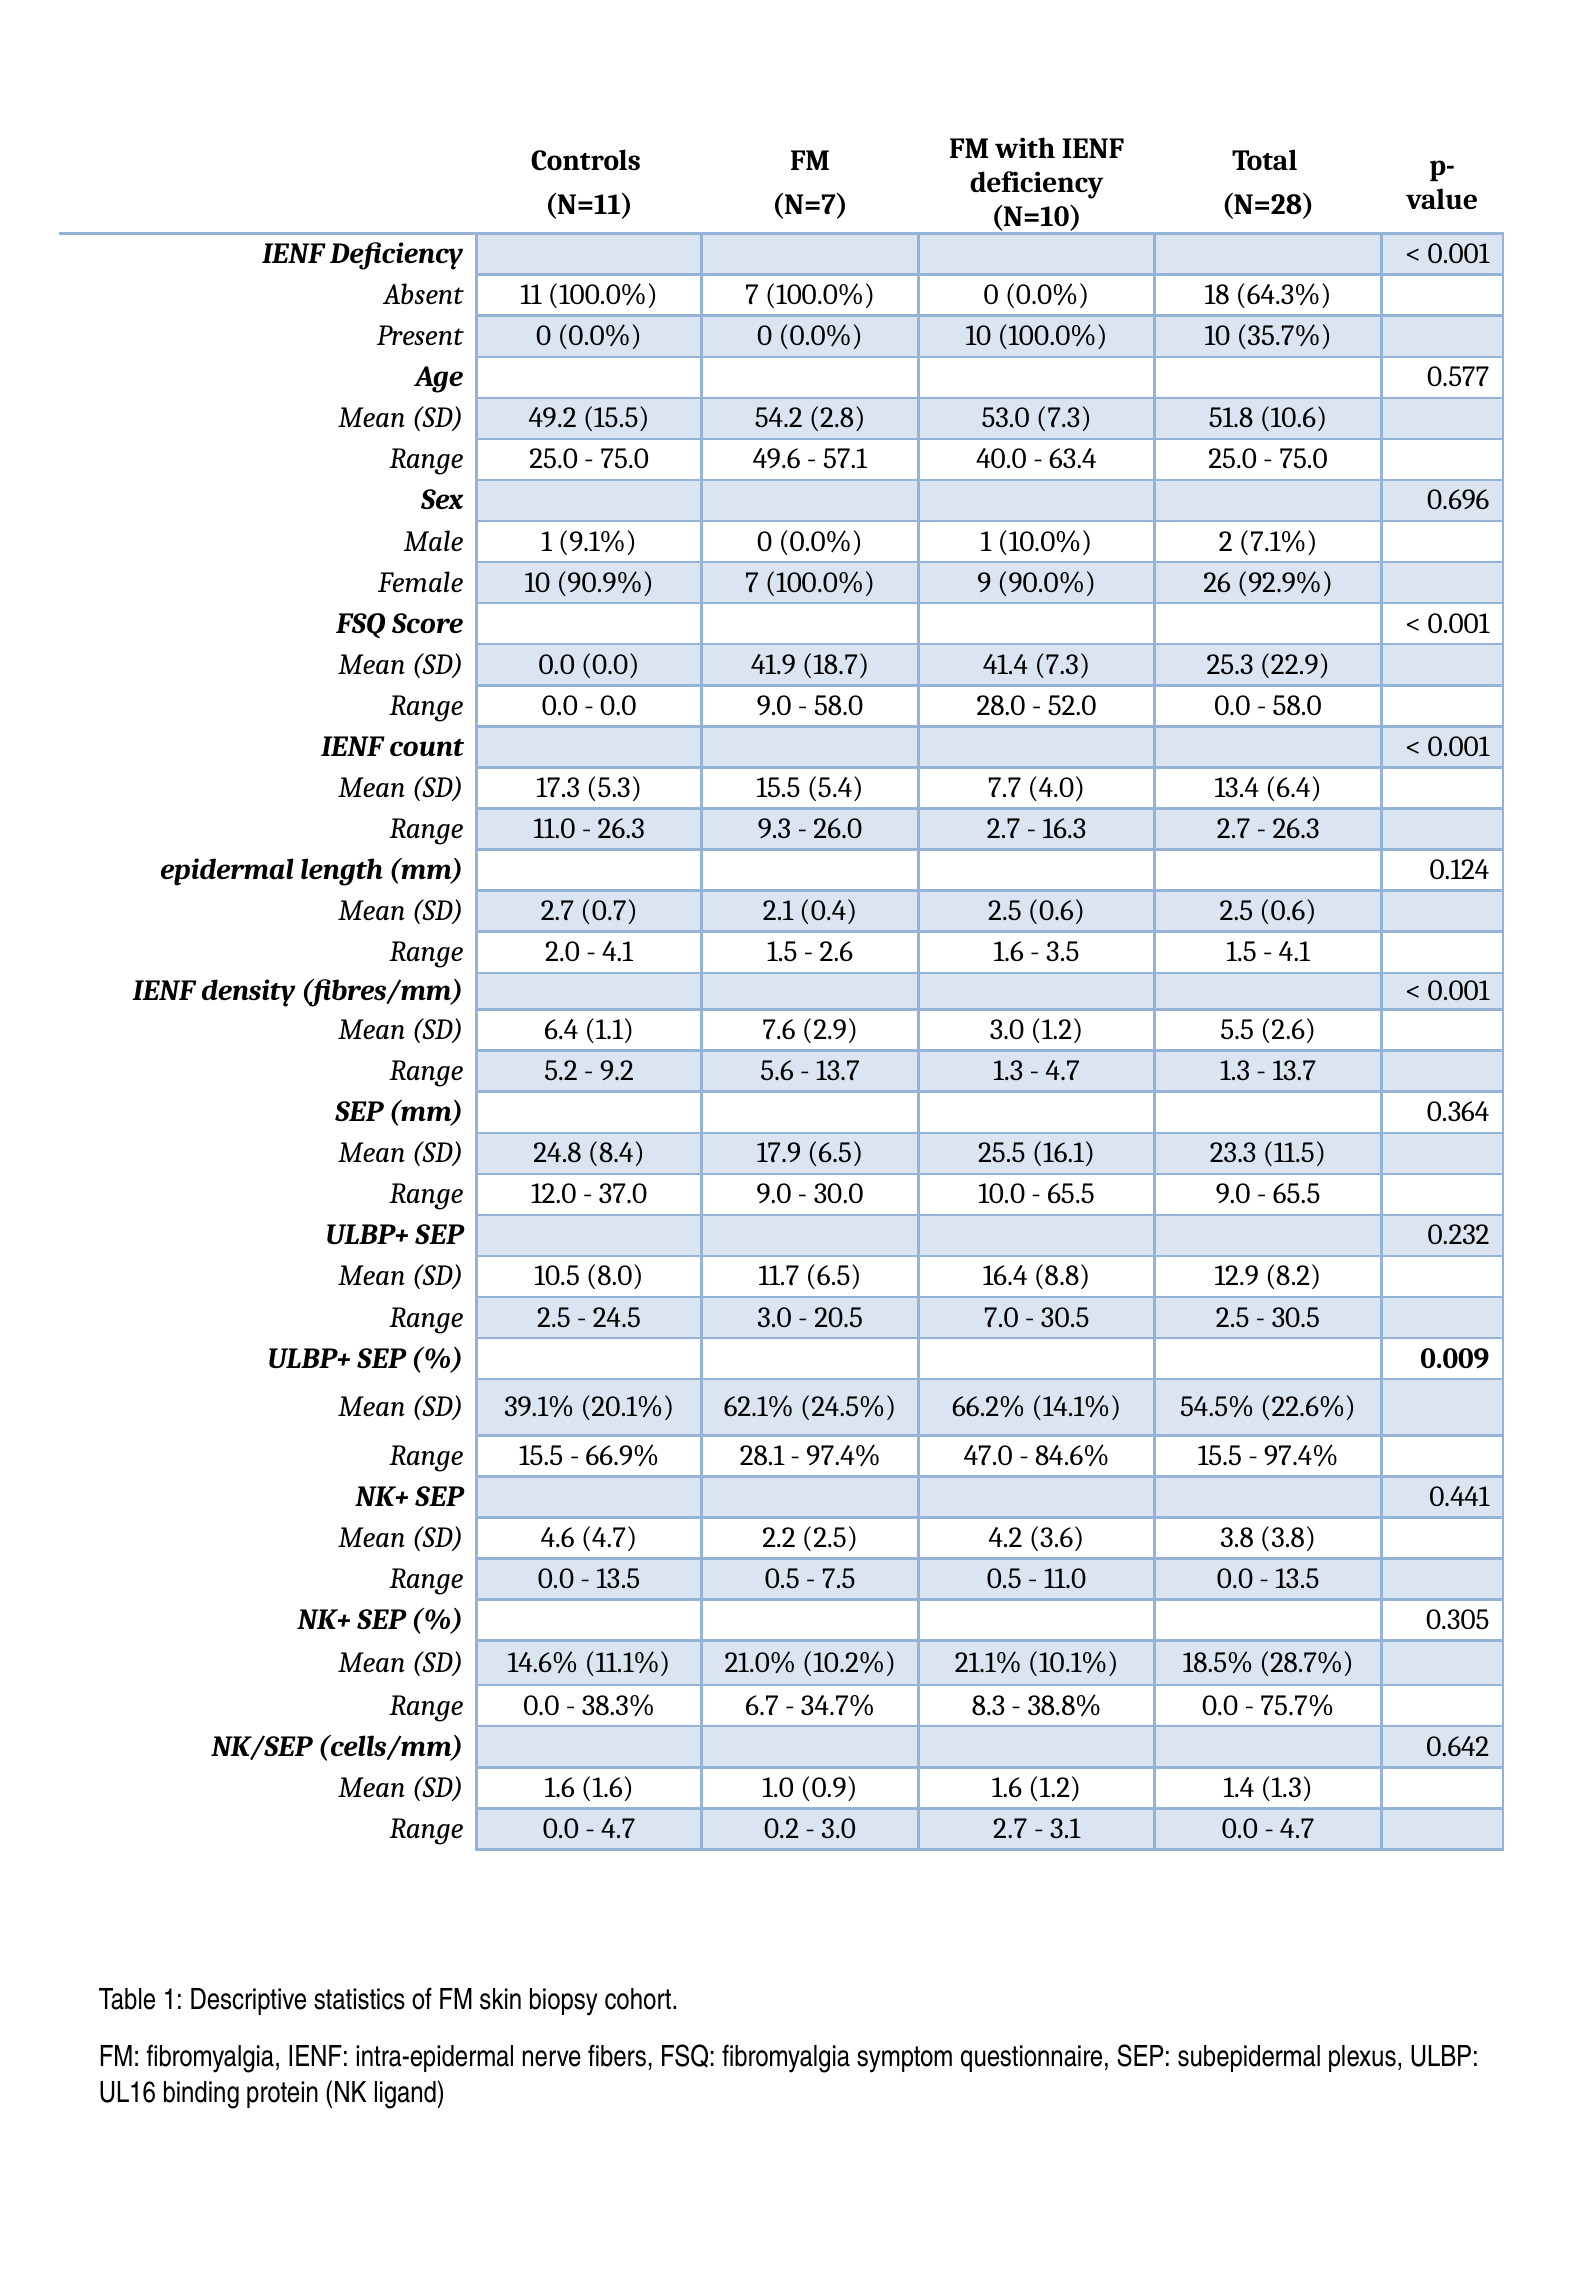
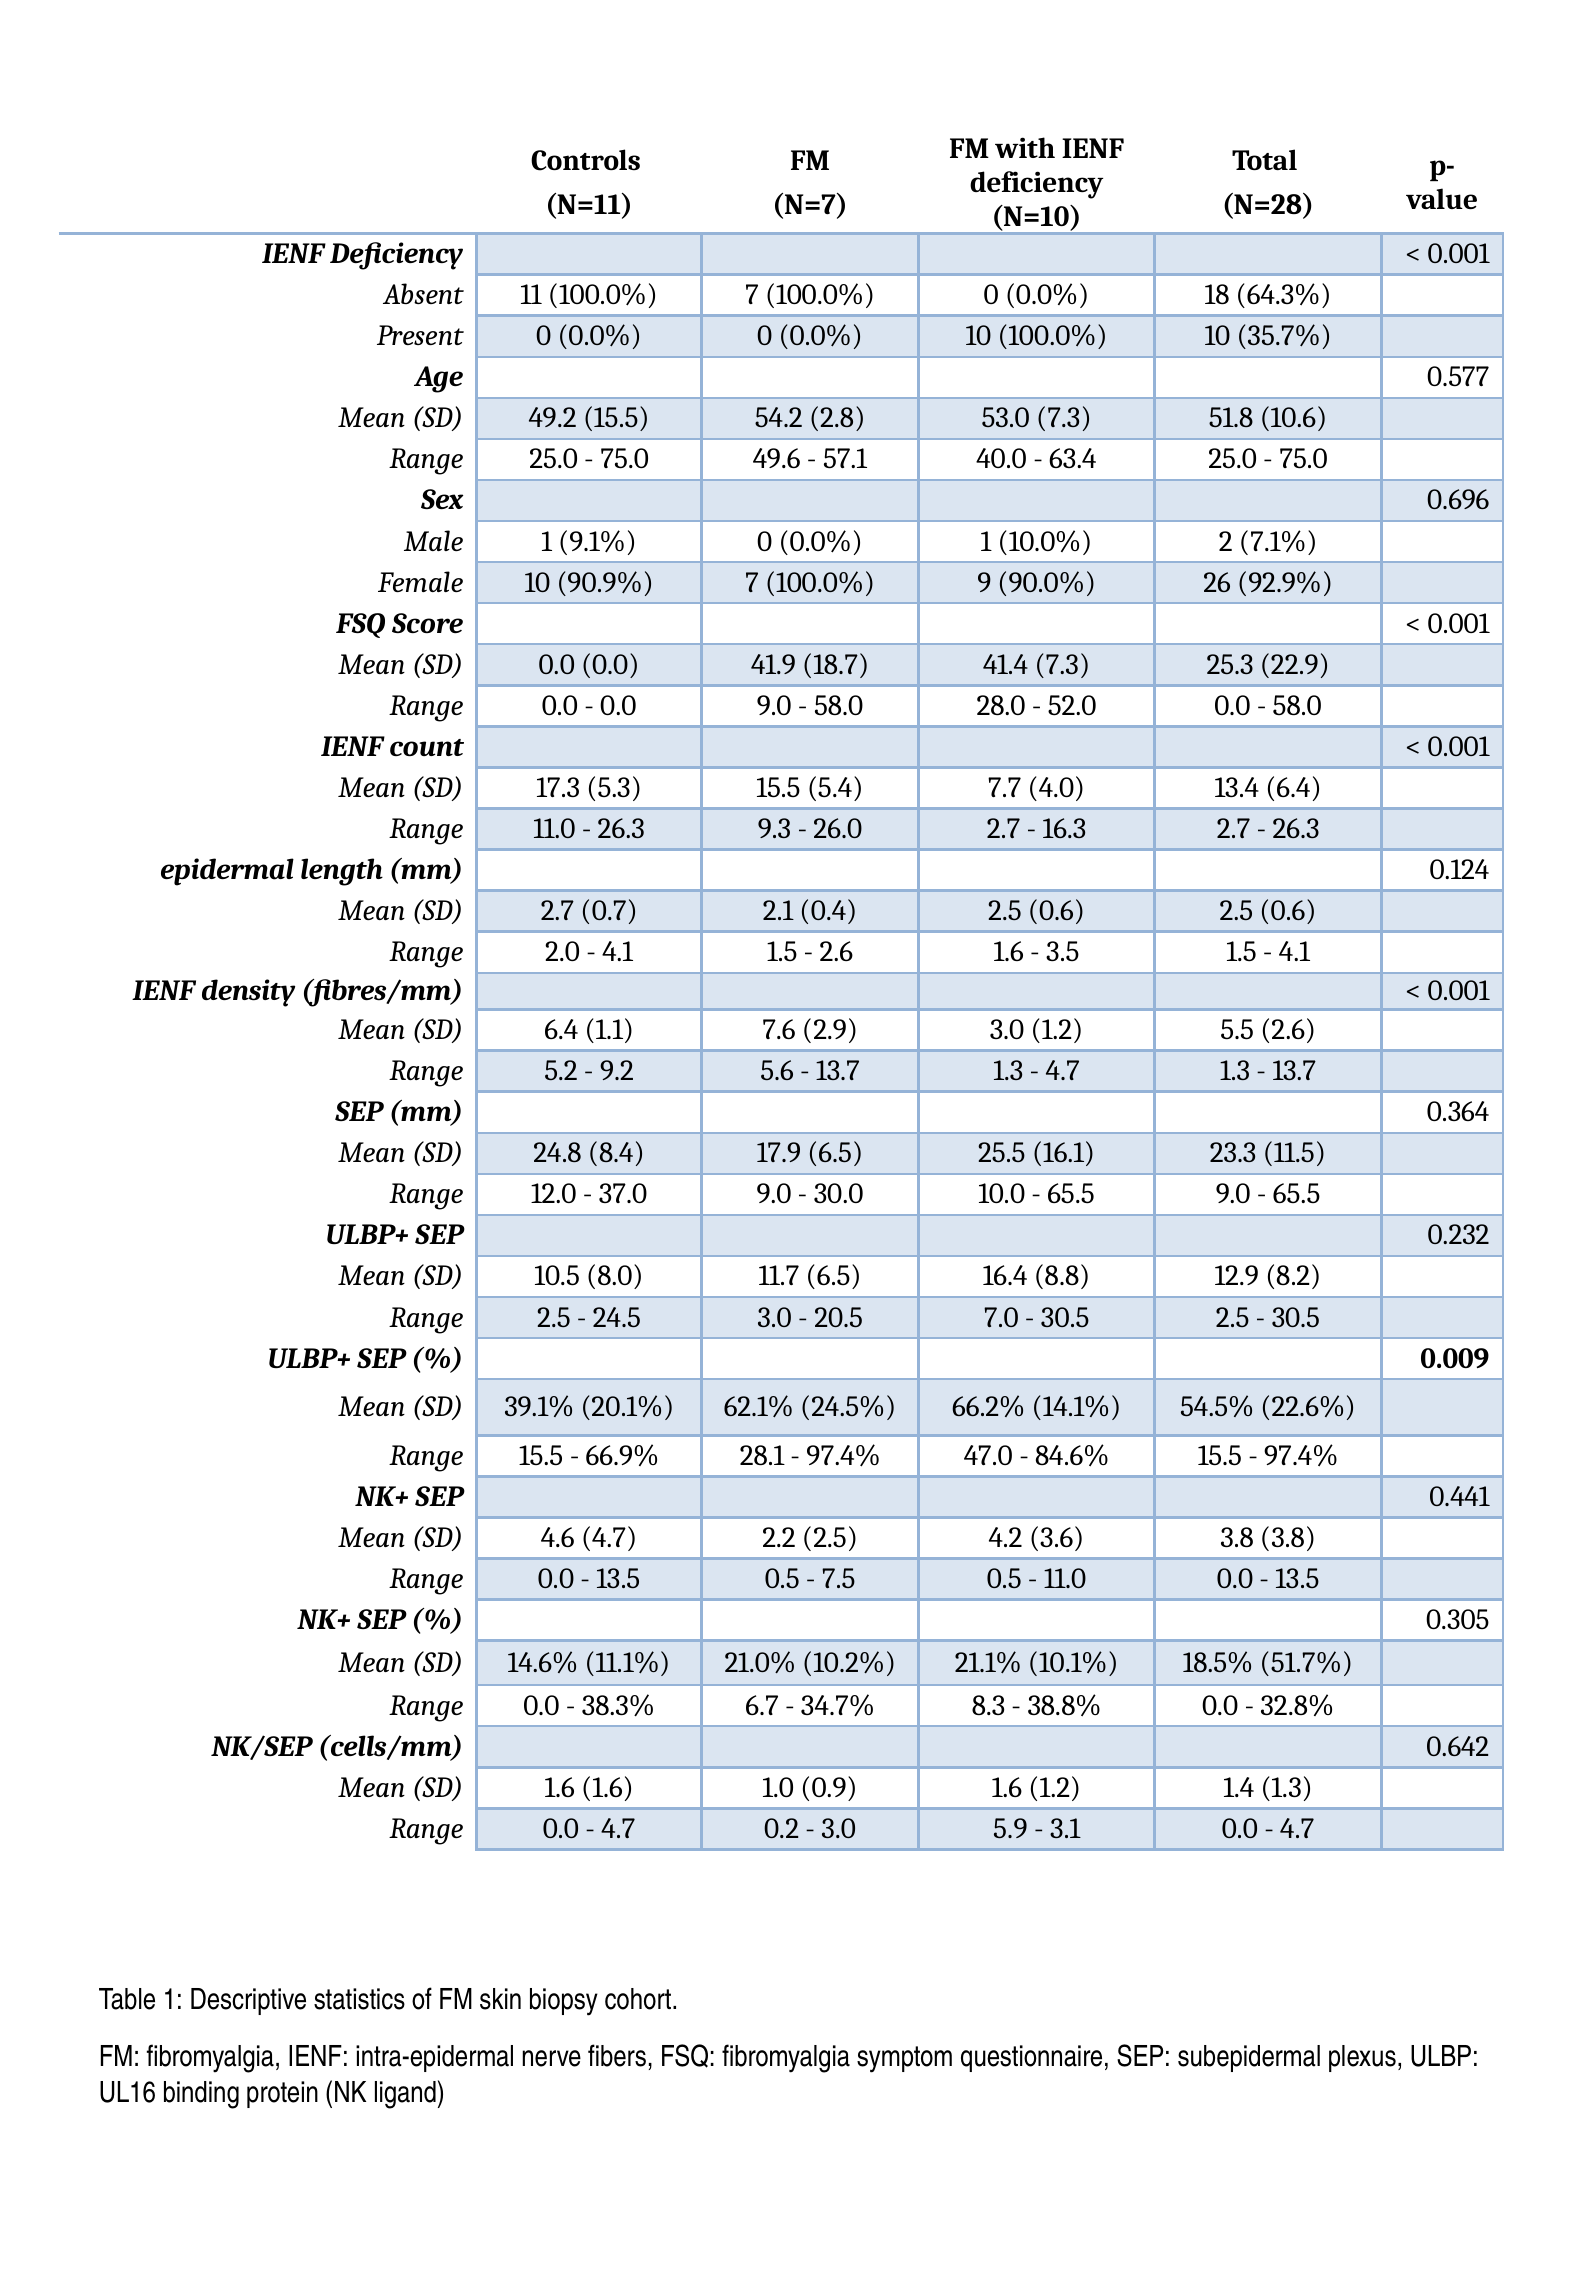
28.7%: 28.7% -> 51.7%
75.7%: 75.7% -> 32.8%
3.0 2.7: 2.7 -> 5.9
